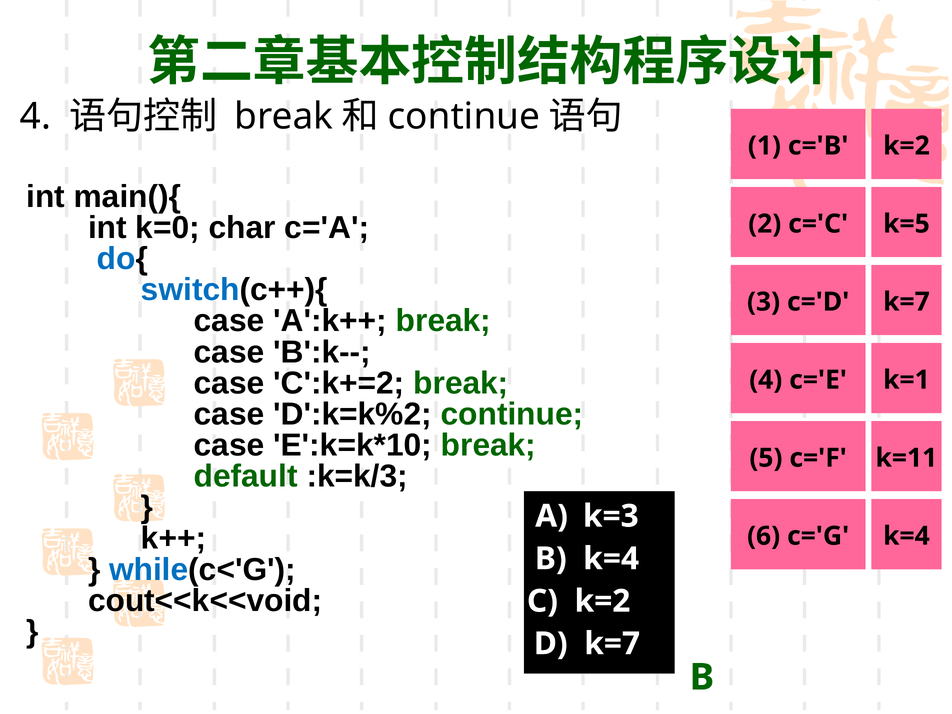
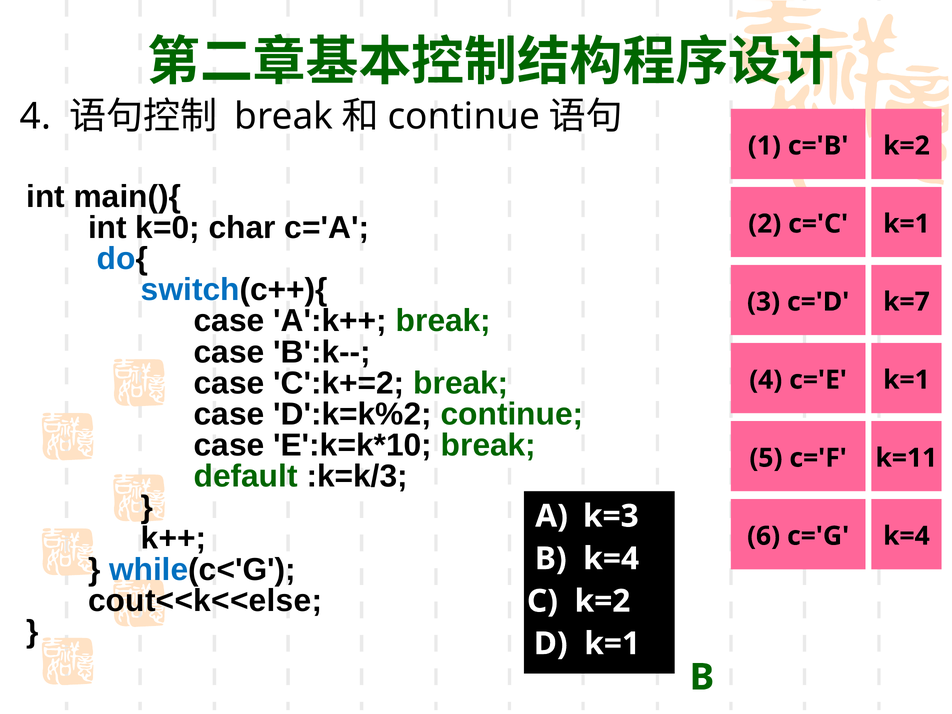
c='C k=5: k=5 -> k=1
cout<<k<<void: cout<<k<<void -> cout<<k<<else
D k=7: k=7 -> k=1
